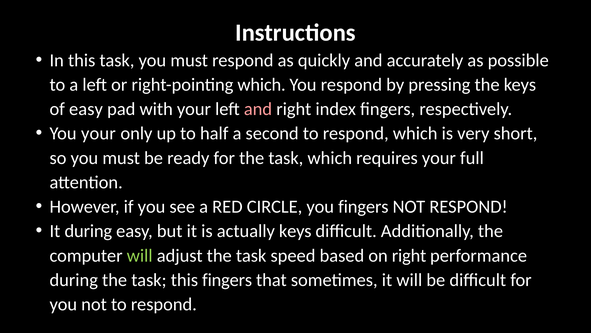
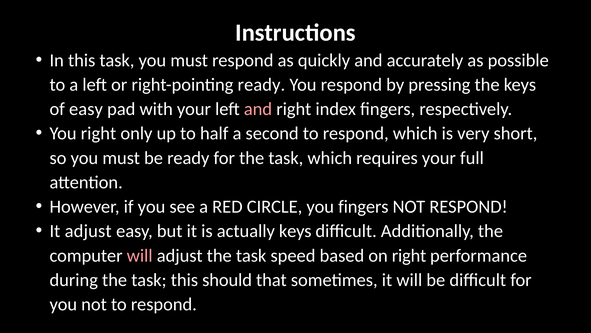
right-pointing which: which -> ready
You your: your -> right
It during: during -> adjust
will at (140, 255) colour: light green -> pink
this fingers: fingers -> should
